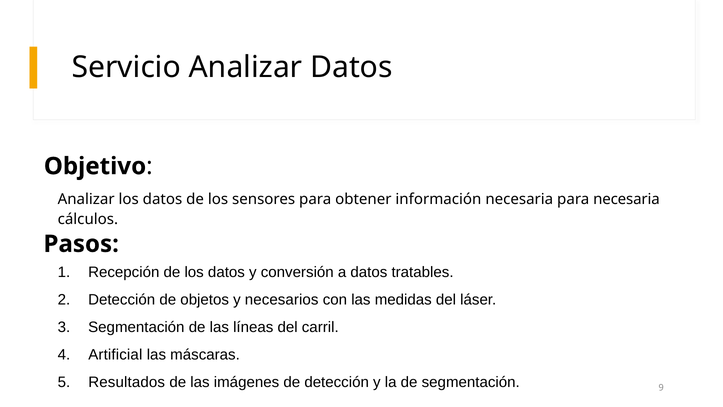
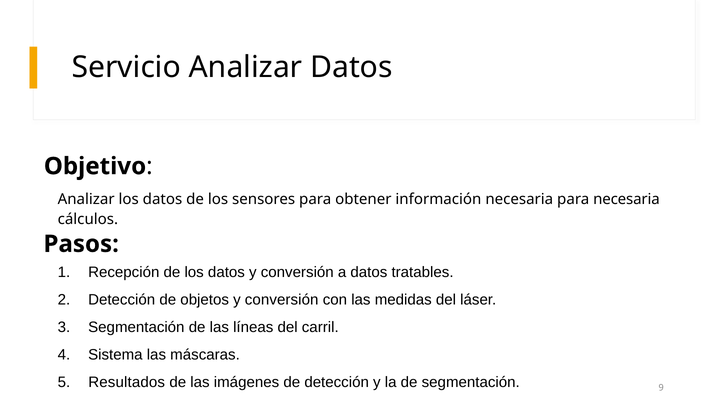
objetos y necesarios: necesarios -> conversión
Artificial: Artificial -> Sistema
